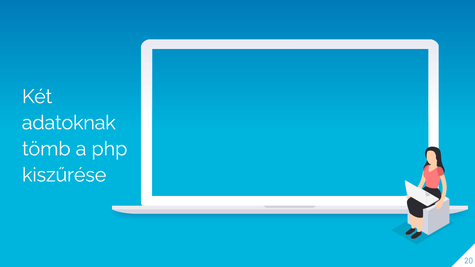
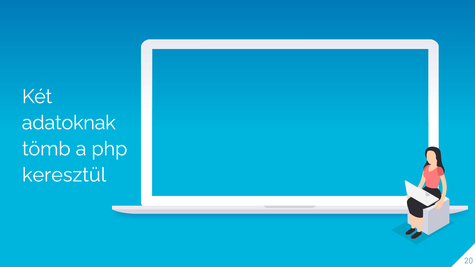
kiszűrése: kiszűrése -> keresztül
